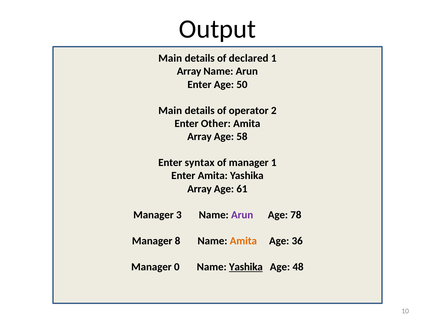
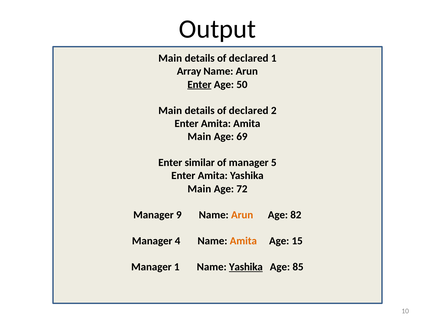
Enter at (199, 85) underline: none -> present
operator at (249, 111): operator -> declared
Other at (216, 124): Other -> Amita
Array at (199, 137): Array -> Main
58: 58 -> 69
syntax: syntax -> similar
manager 1: 1 -> 5
Array at (199, 189): Array -> Main
61: 61 -> 72
3: 3 -> 9
Arun at (242, 215) colour: purple -> orange
78: 78 -> 82
8: 8 -> 4
36: 36 -> 15
Manager 0: 0 -> 1
48: 48 -> 85
